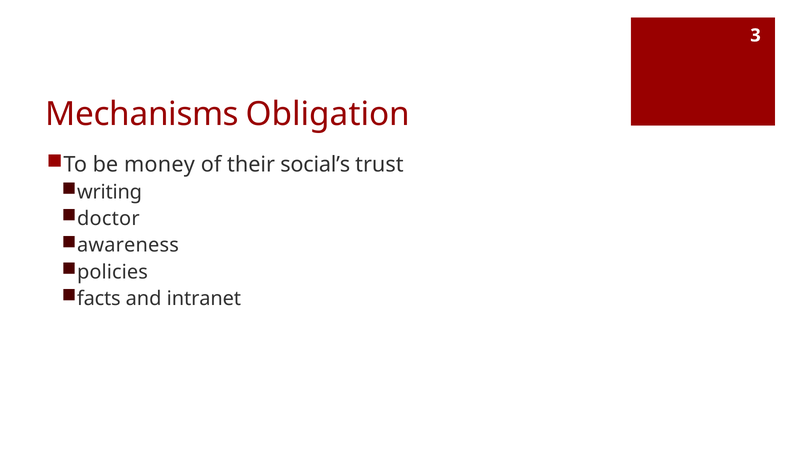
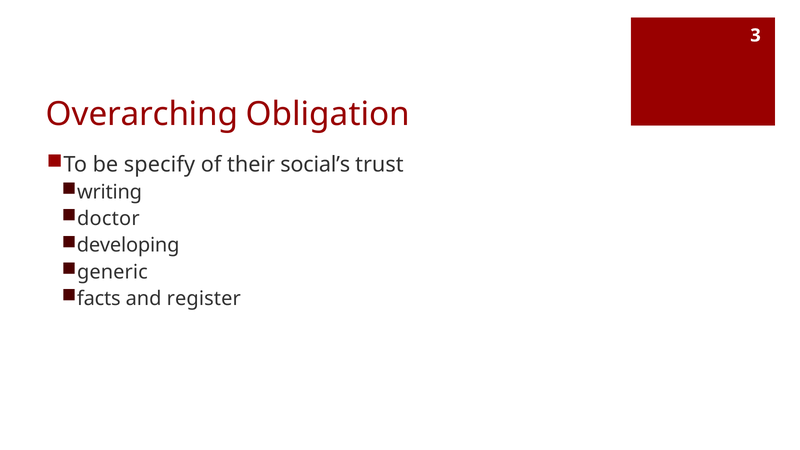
Mechanisms: Mechanisms -> Overarching
money: money -> specify
awareness: awareness -> developing
policies: policies -> generic
intranet: intranet -> register
